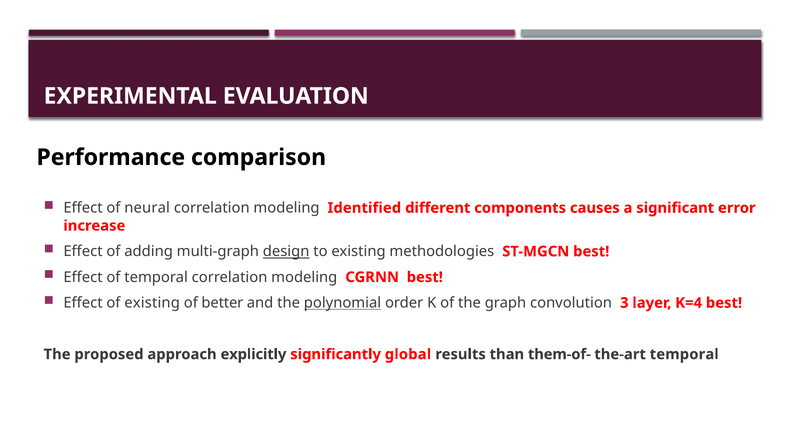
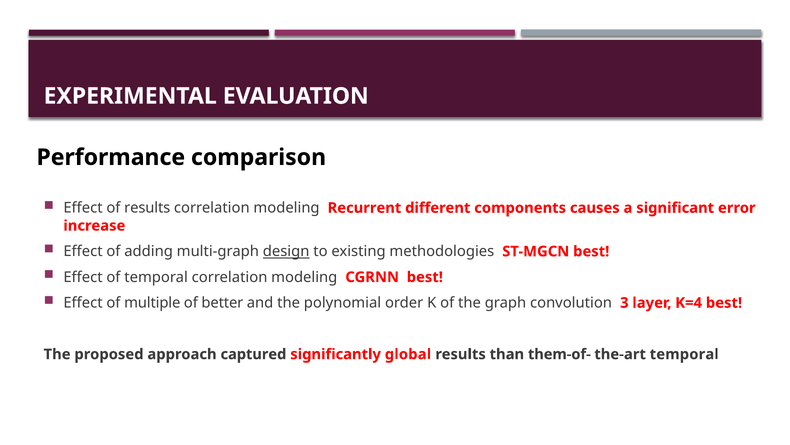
of neural: neural -> results
Identified: Identified -> Recurrent
of existing: existing -> multiple
polynomial underline: present -> none
explicitly: explicitly -> captured
